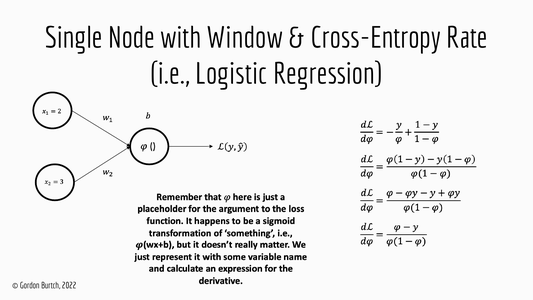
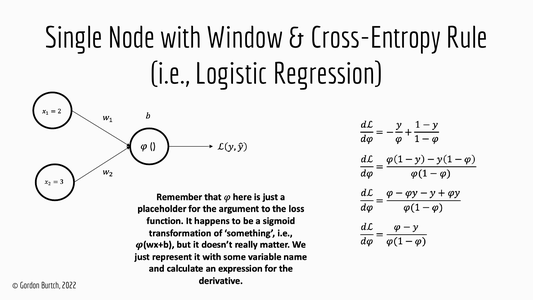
Rate: Rate -> Rule
